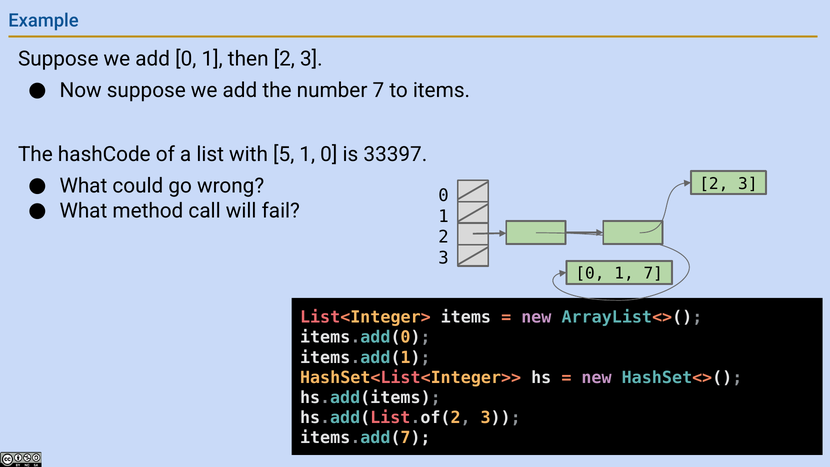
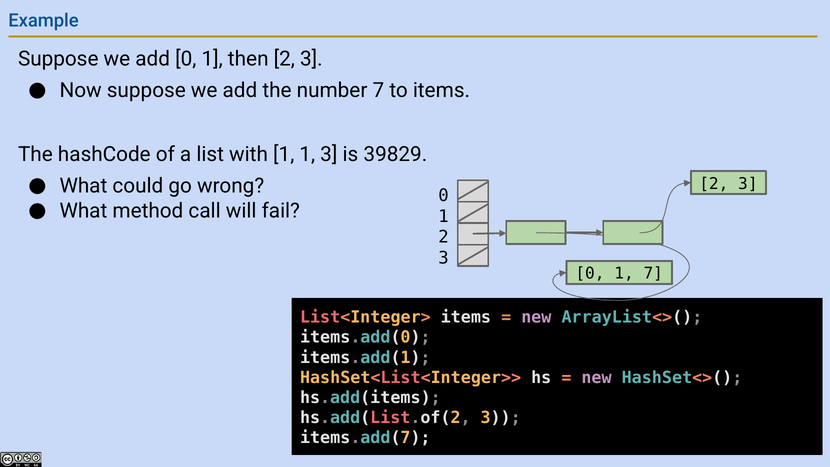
with 5: 5 -> 1
1 0: 0 -> 3
33397: 33397 -> 39829
